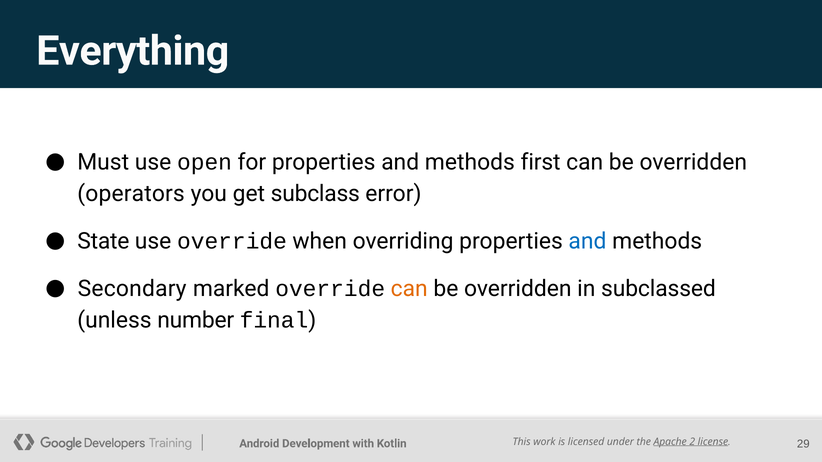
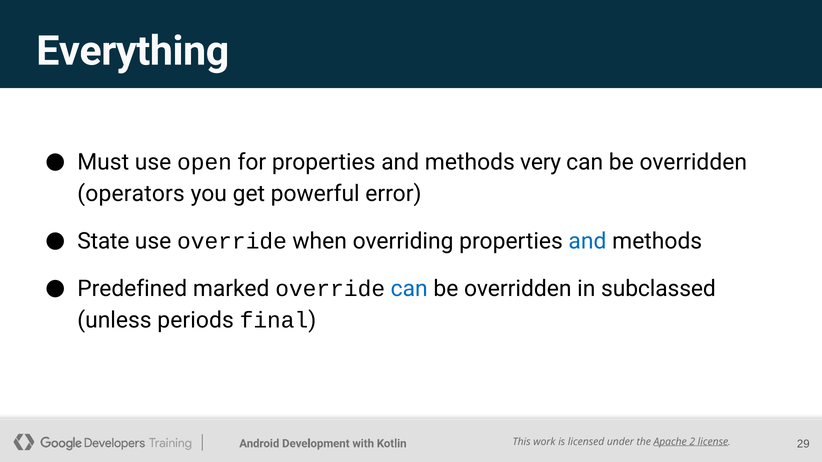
first: first -> very
subclass: subclass -> powerful
Secondary: Secondary -> Predefined
can at (409, 289) colour: orange -> blue
number: number -> periods
